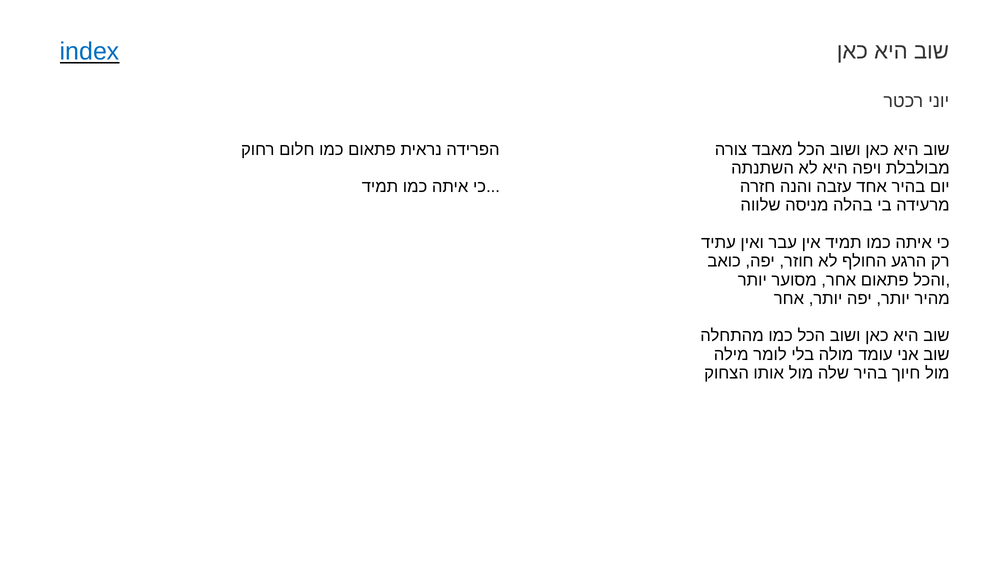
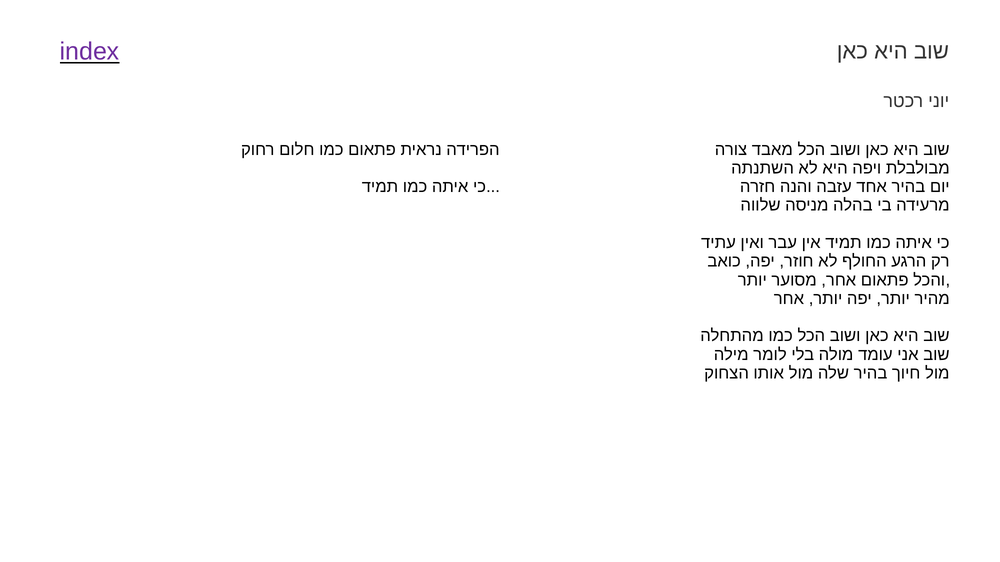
index colour: blue -> purple
